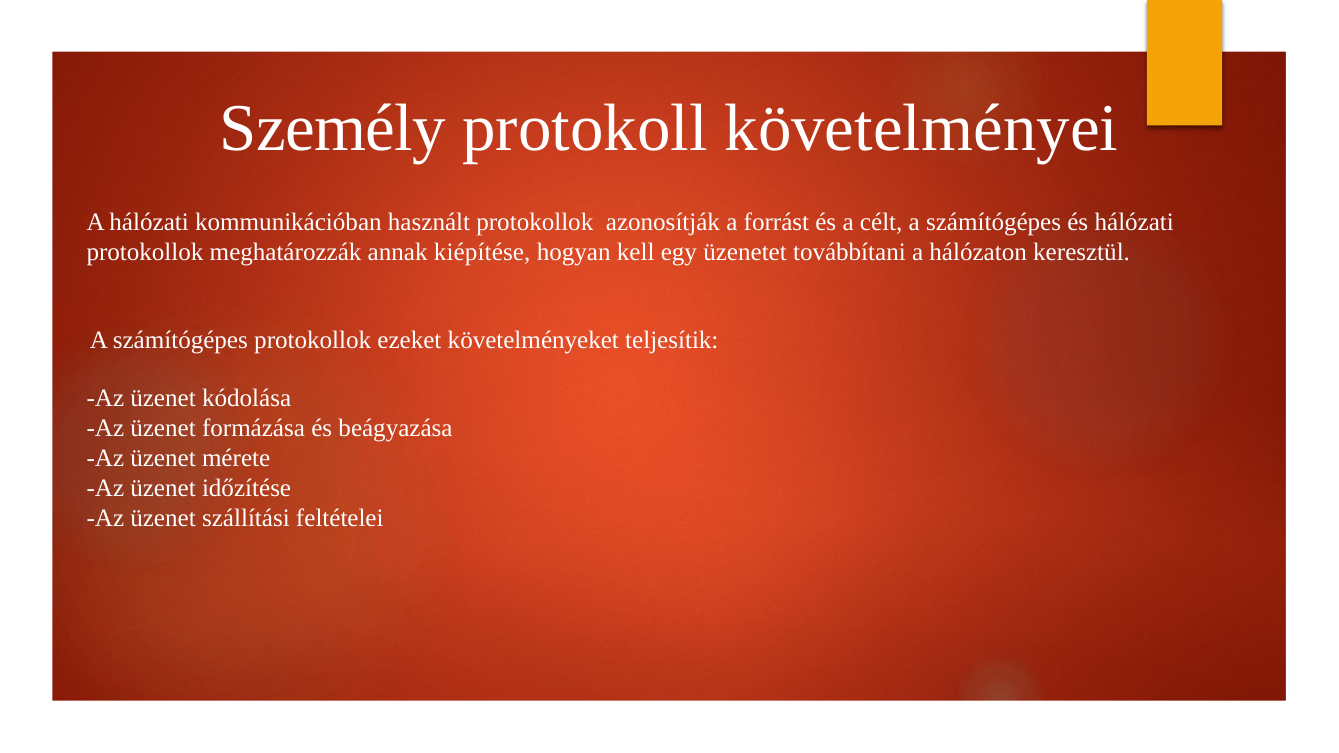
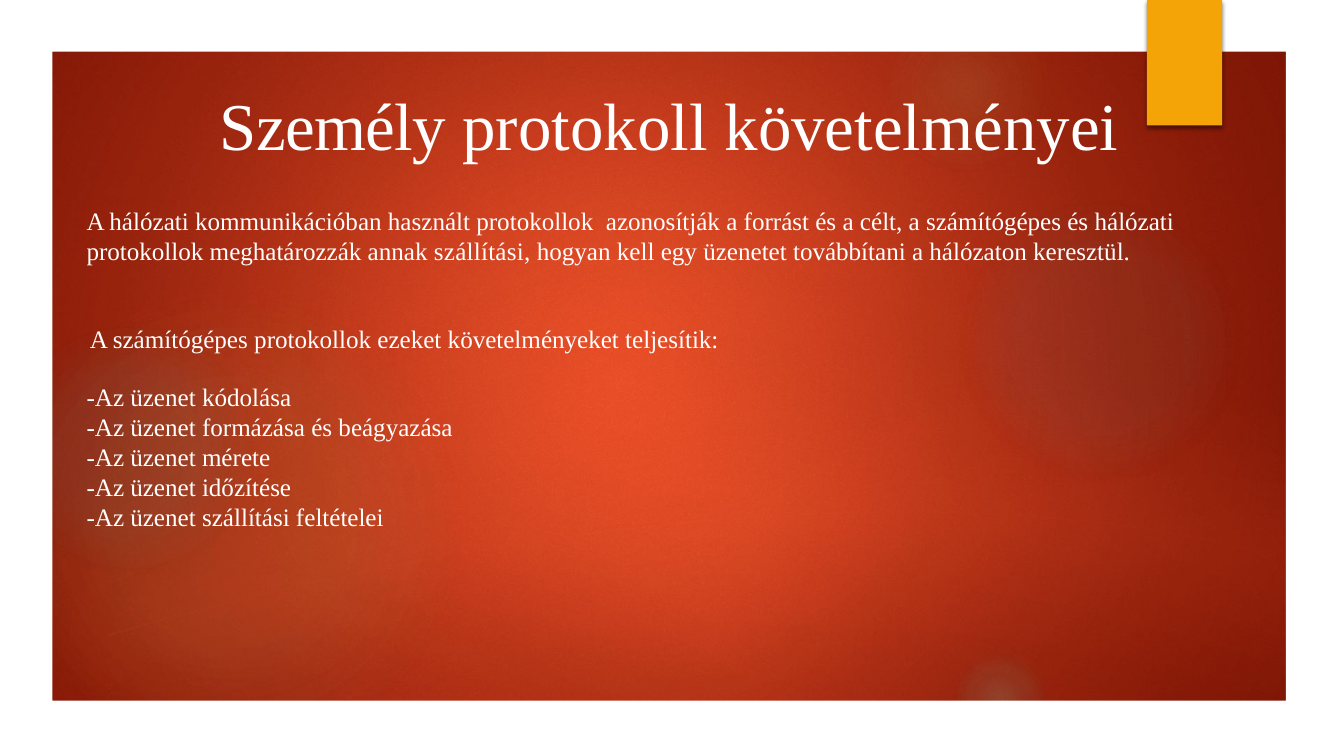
annak kiépítése: kiépítése -> szállítási
